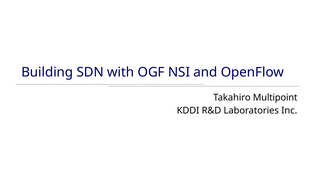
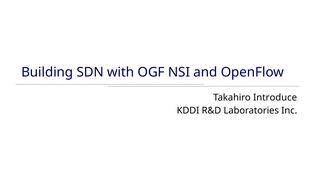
Multipoint: Multipoint -> Introduce
